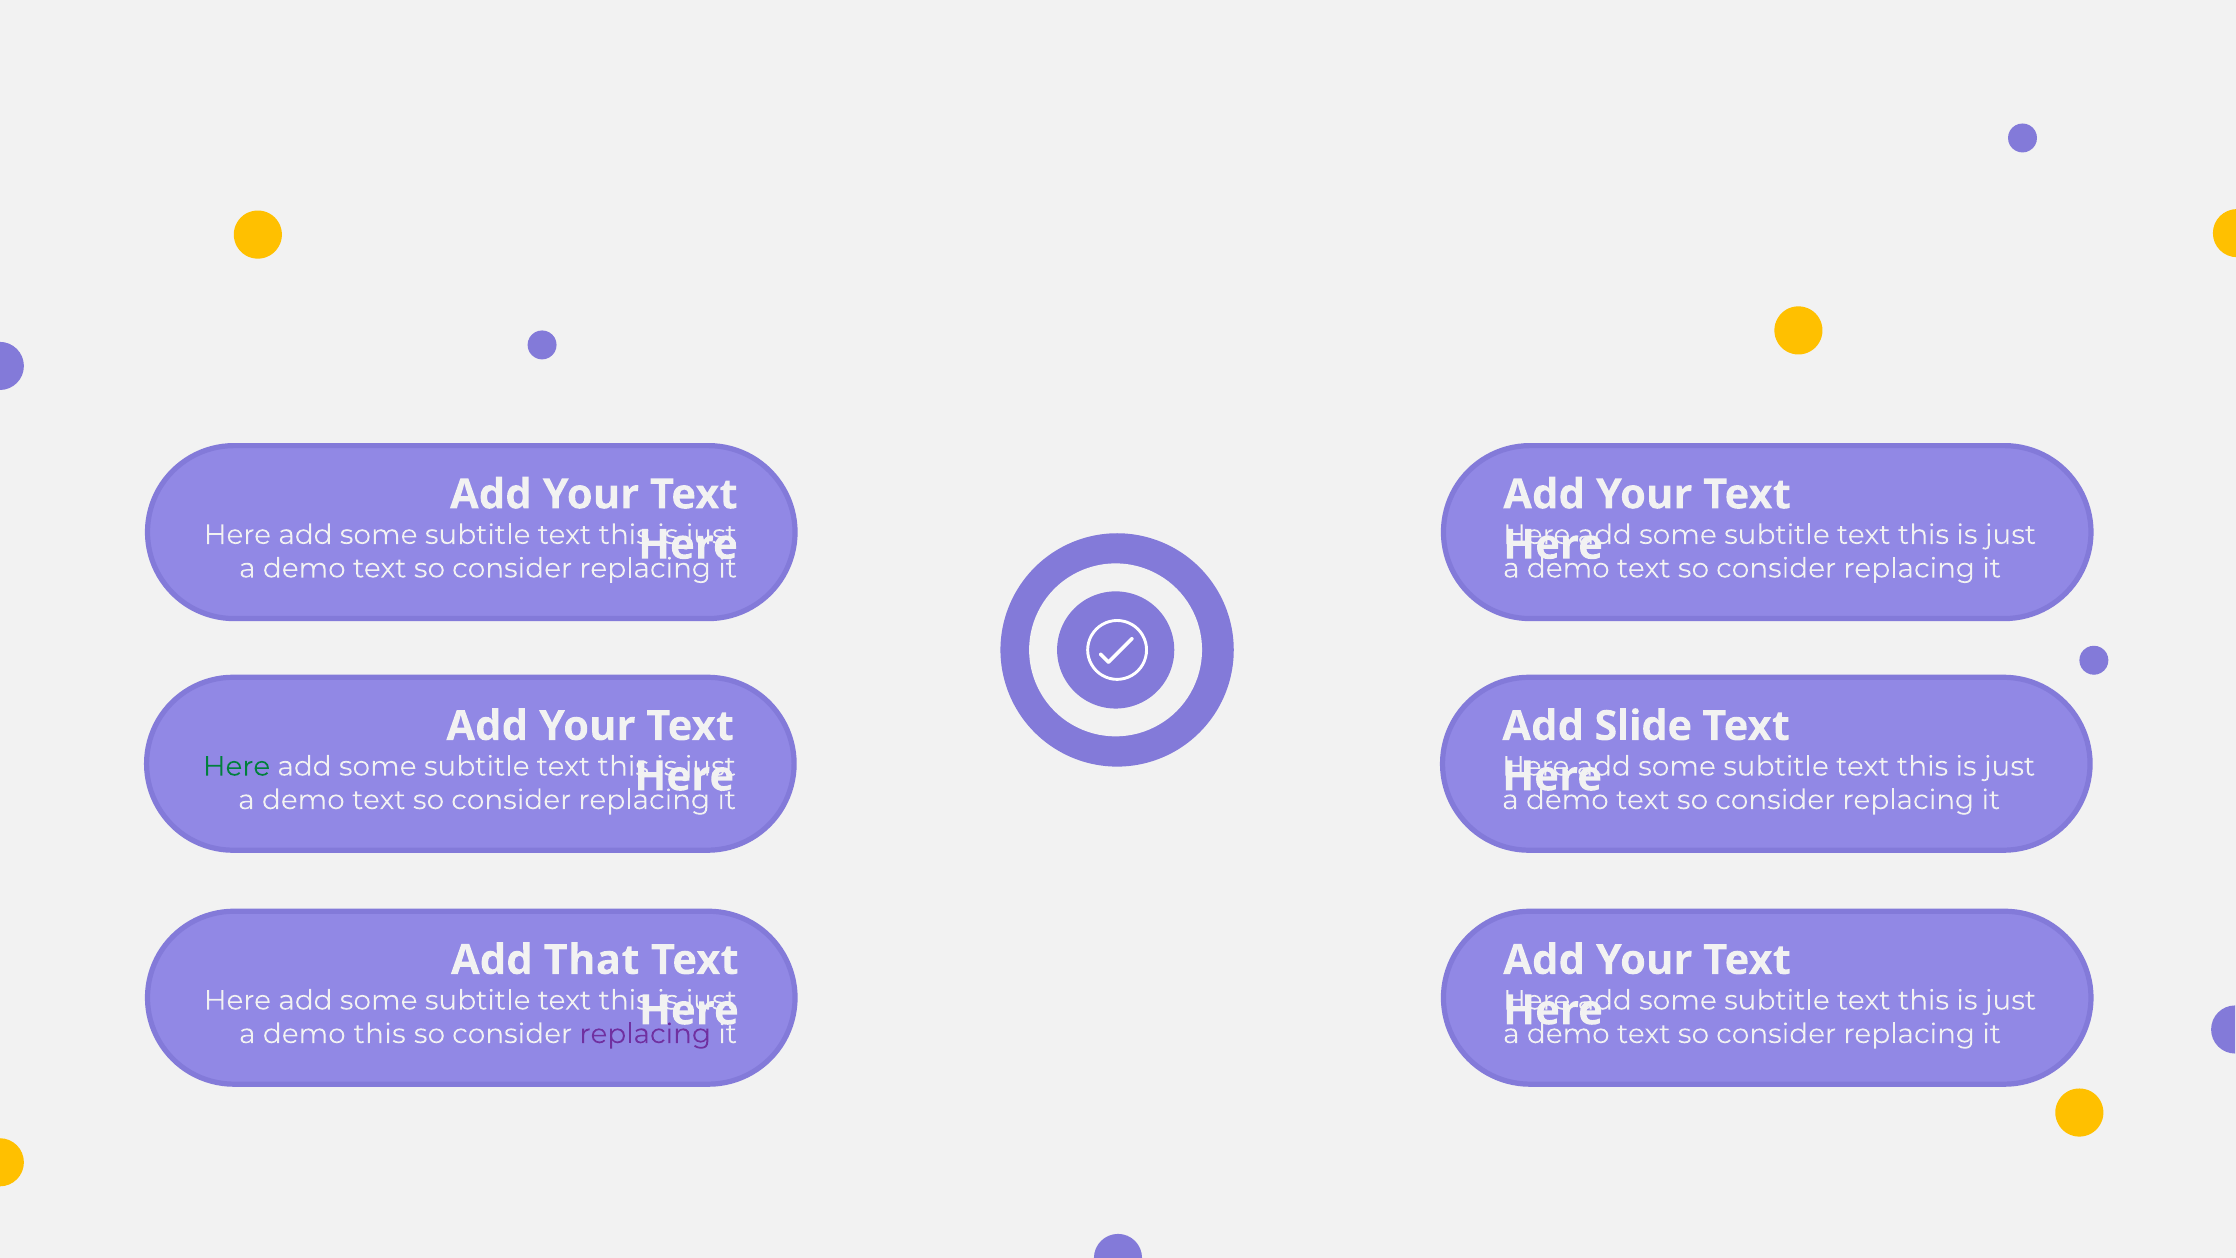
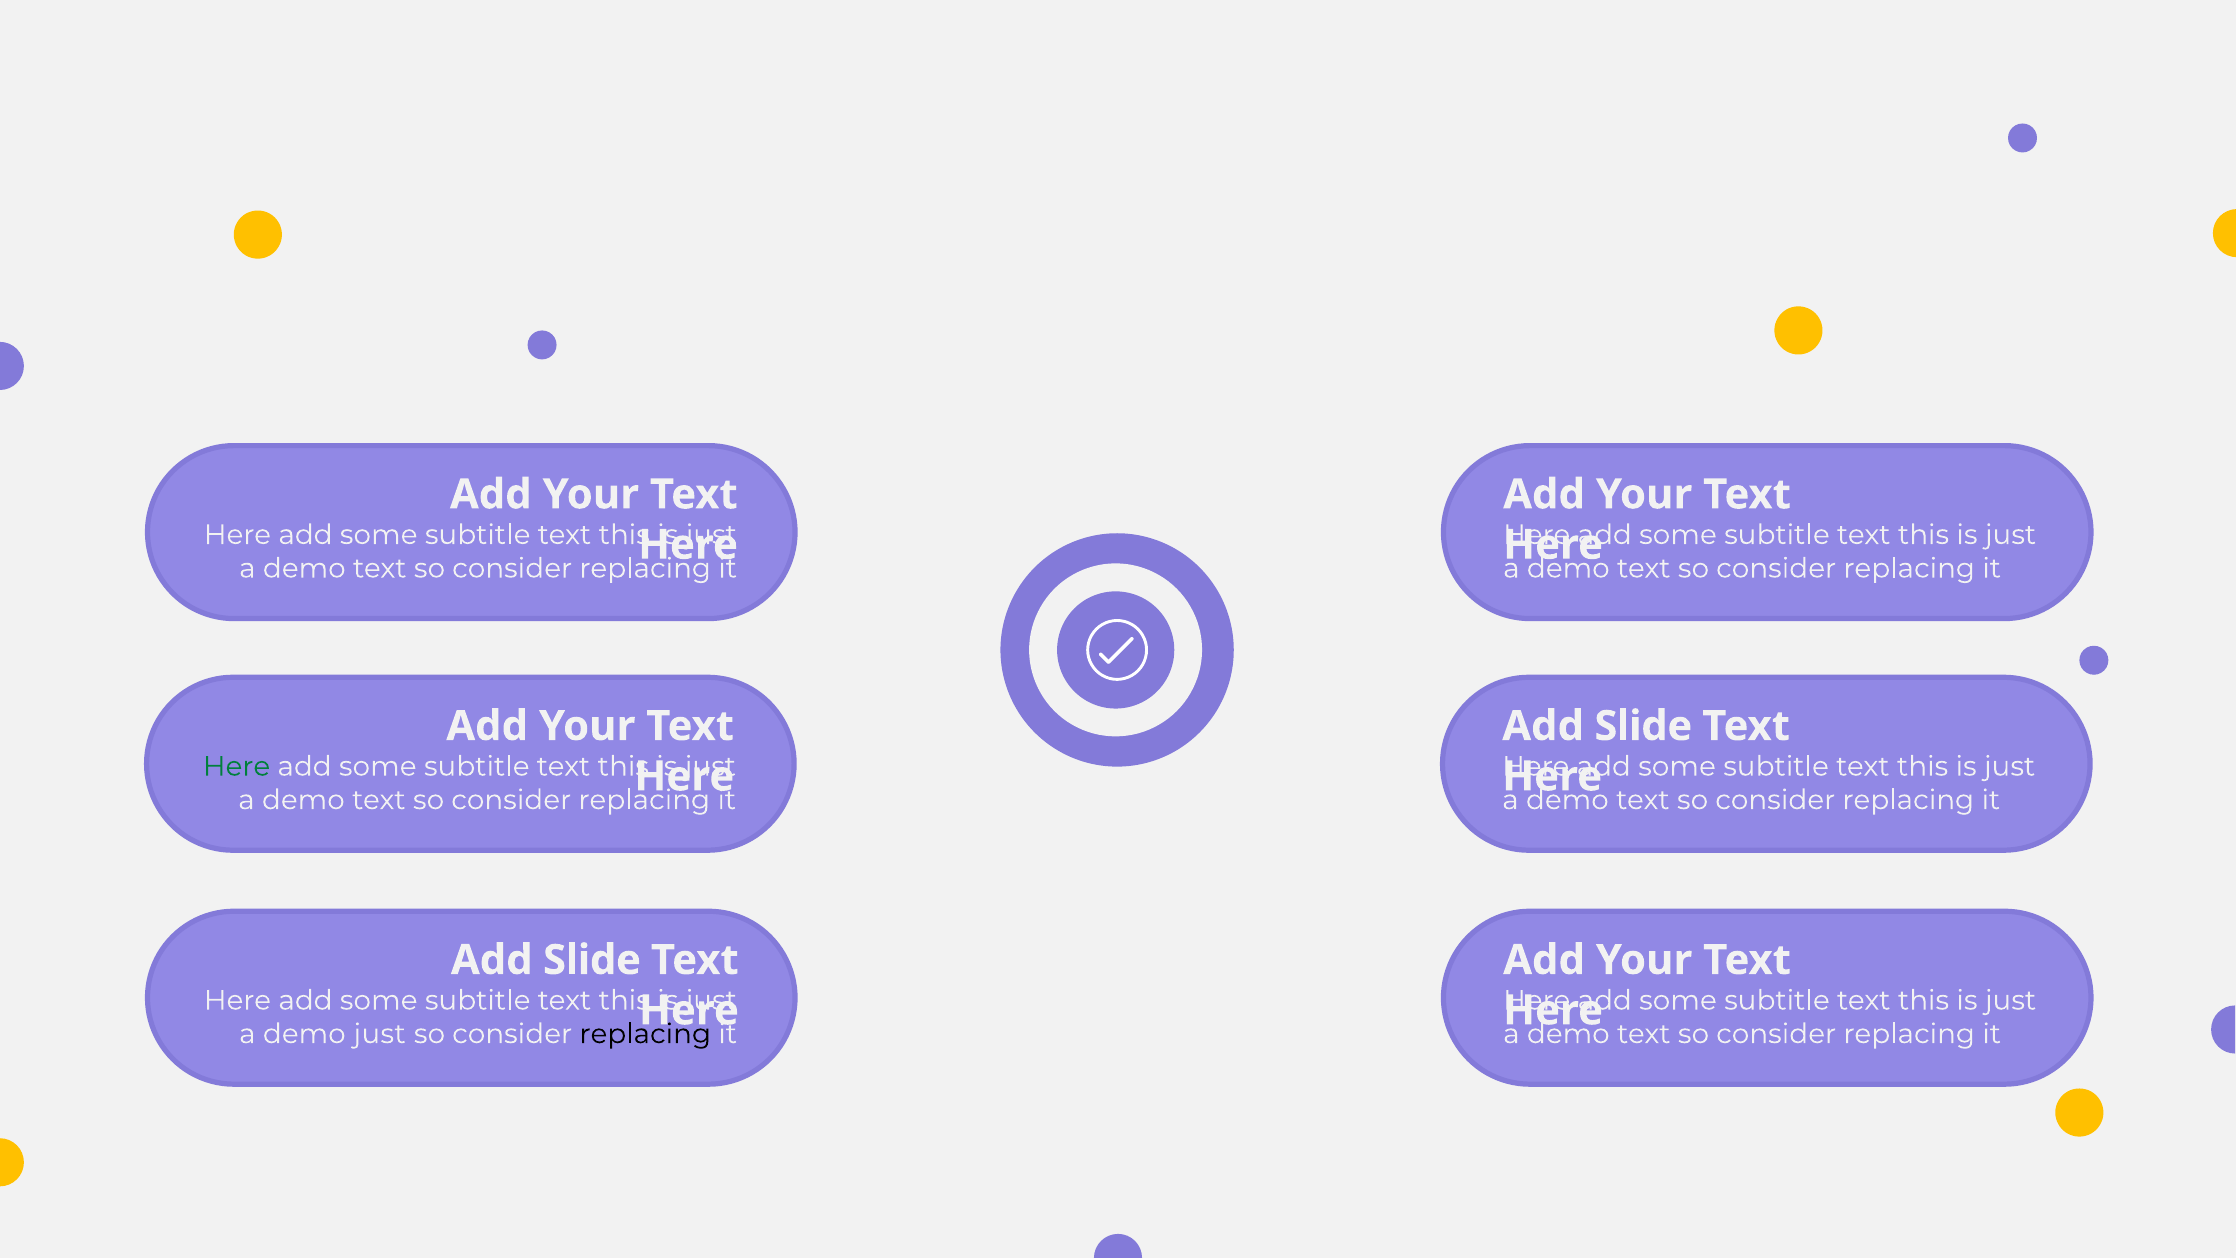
That at (592, 960): That -> Slide
demo this: this -> just
replacing at (645, 1034) colour: purple -> black
